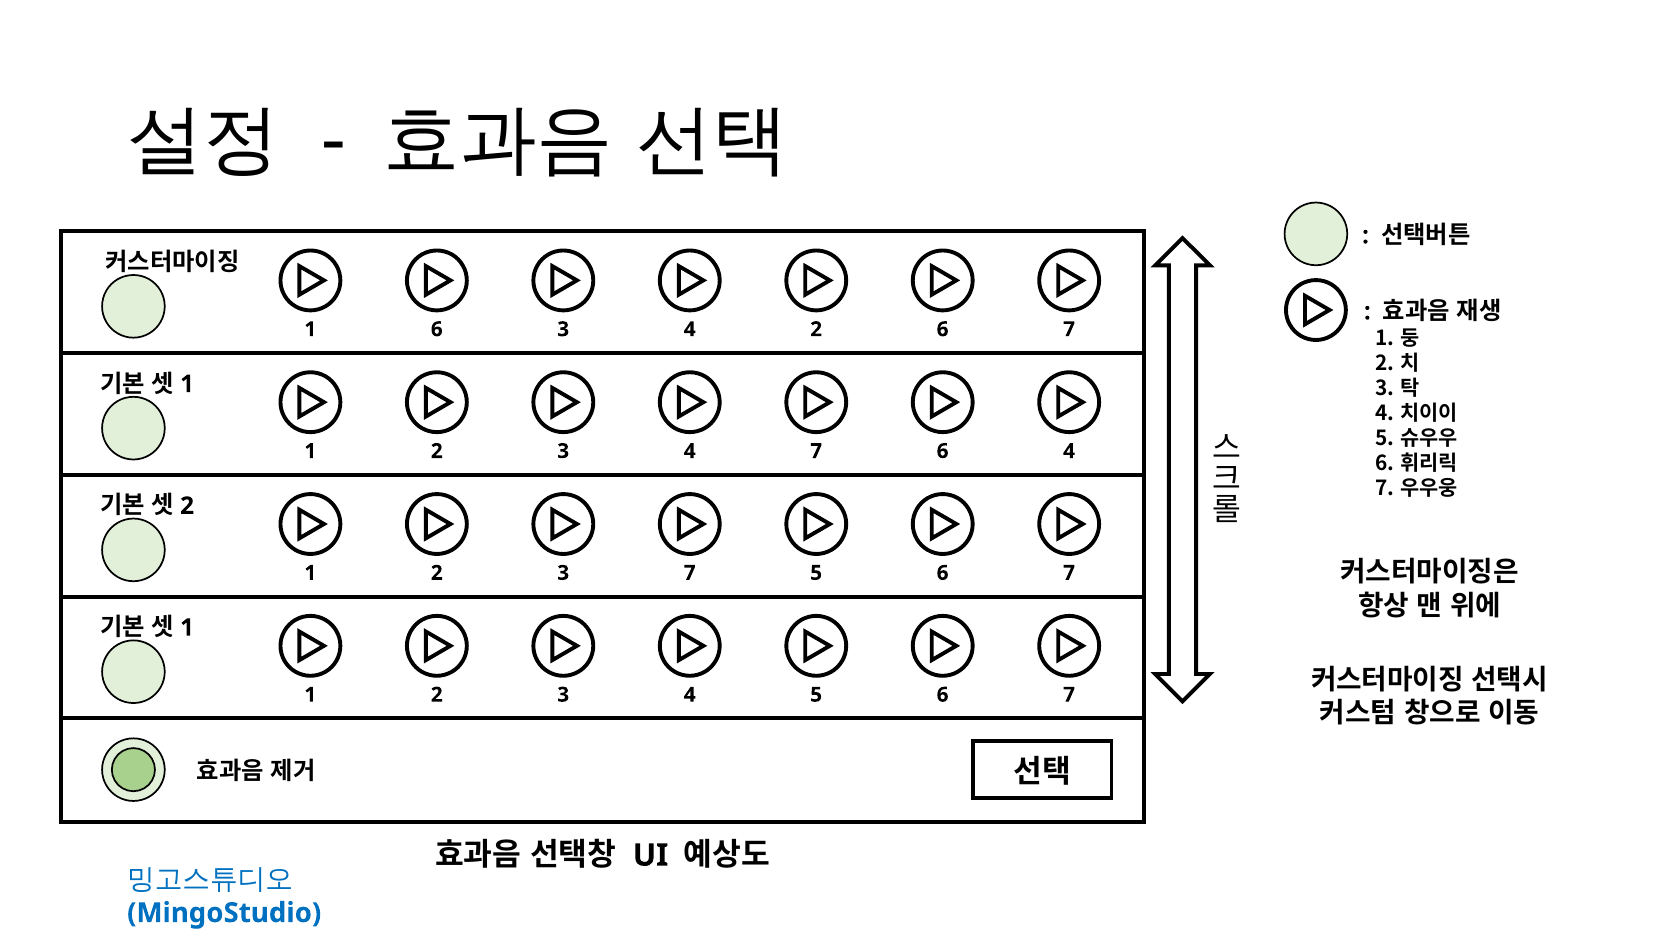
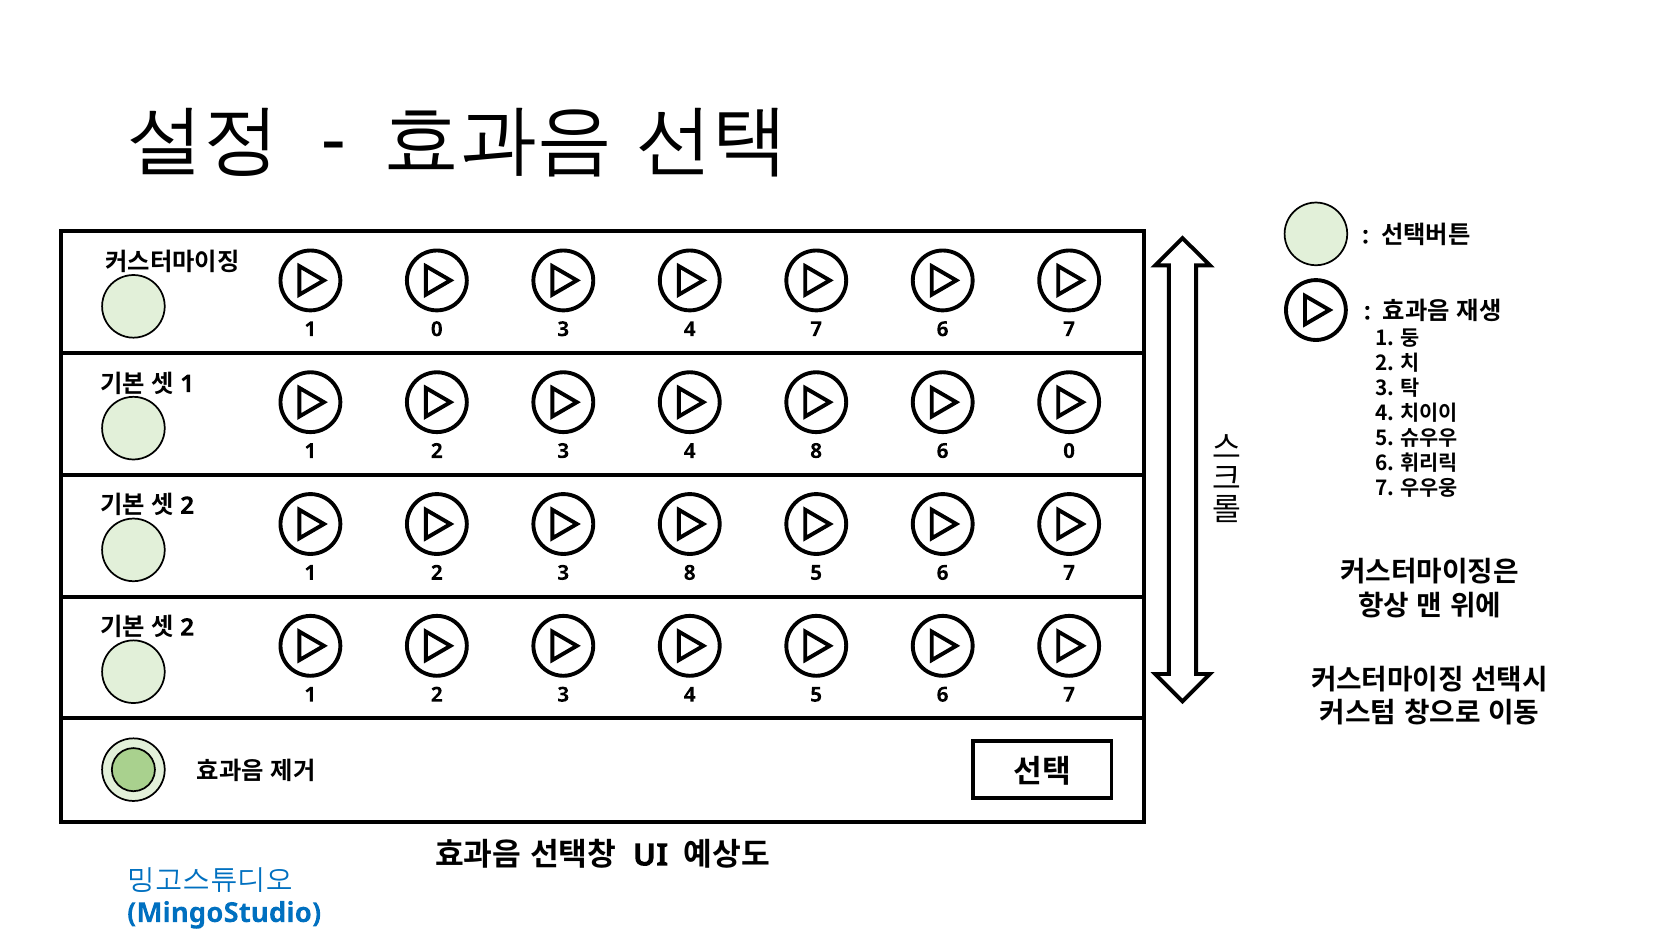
1 6: 6 -> 0
4 2: 2 -> 7
4 7: 7 -> 8
6 4: 4 -> 0
3 7: 7 -> 8
1 at (187, 627): 1 -> 2
